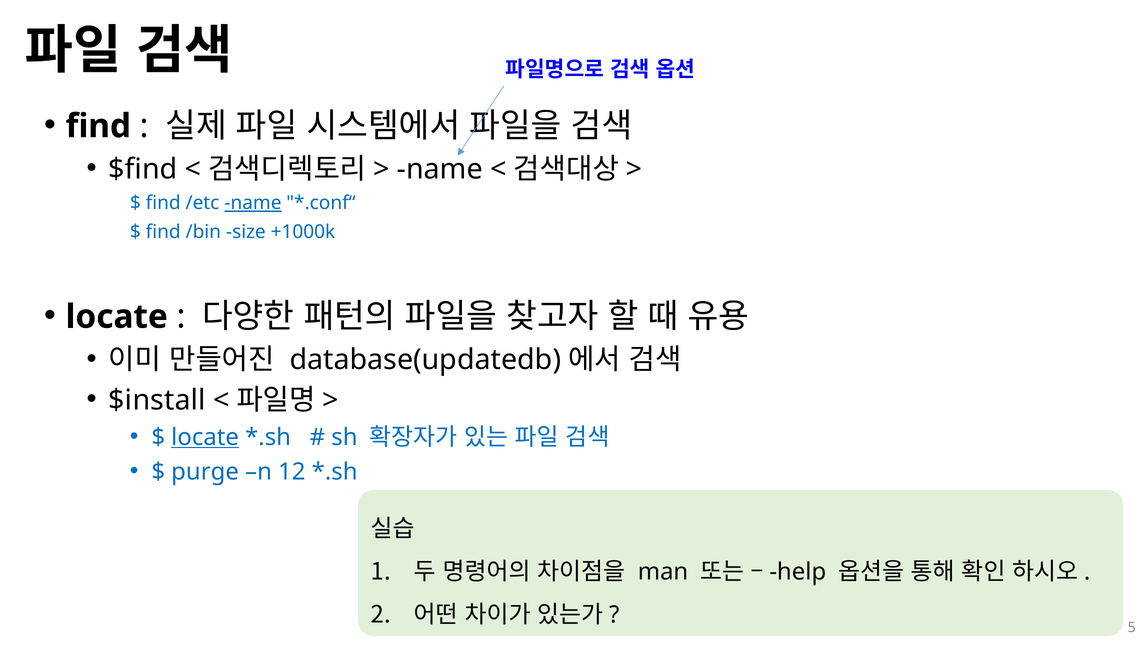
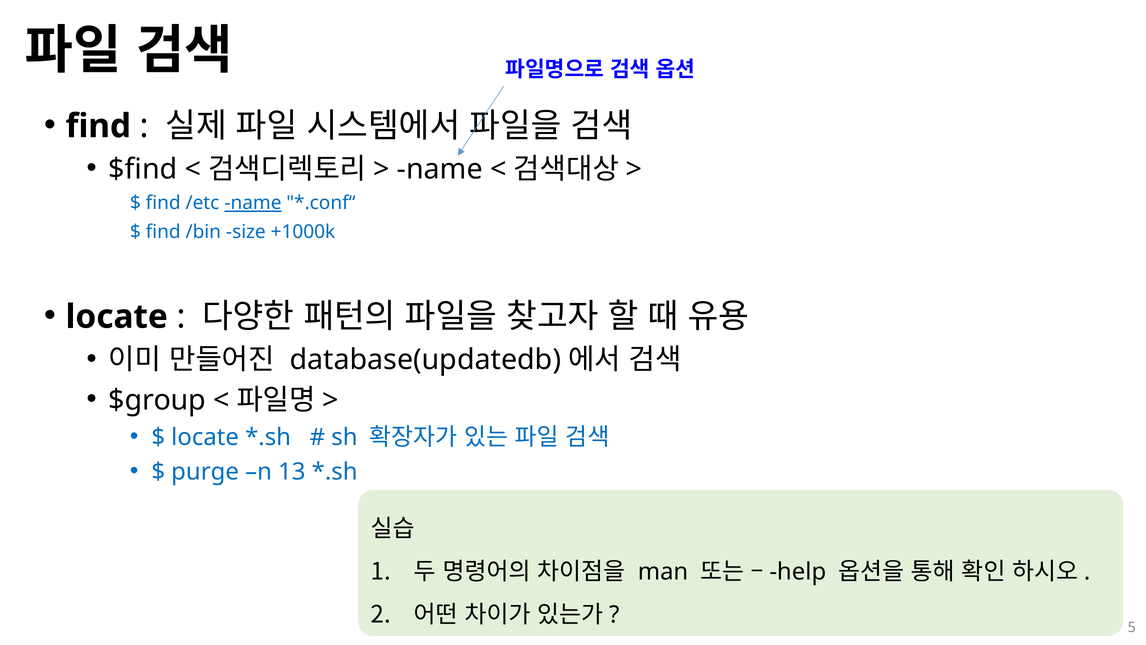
$install: $install -> $group
locate at (205, 437) underline: present -> none
12: 12 -> 13
